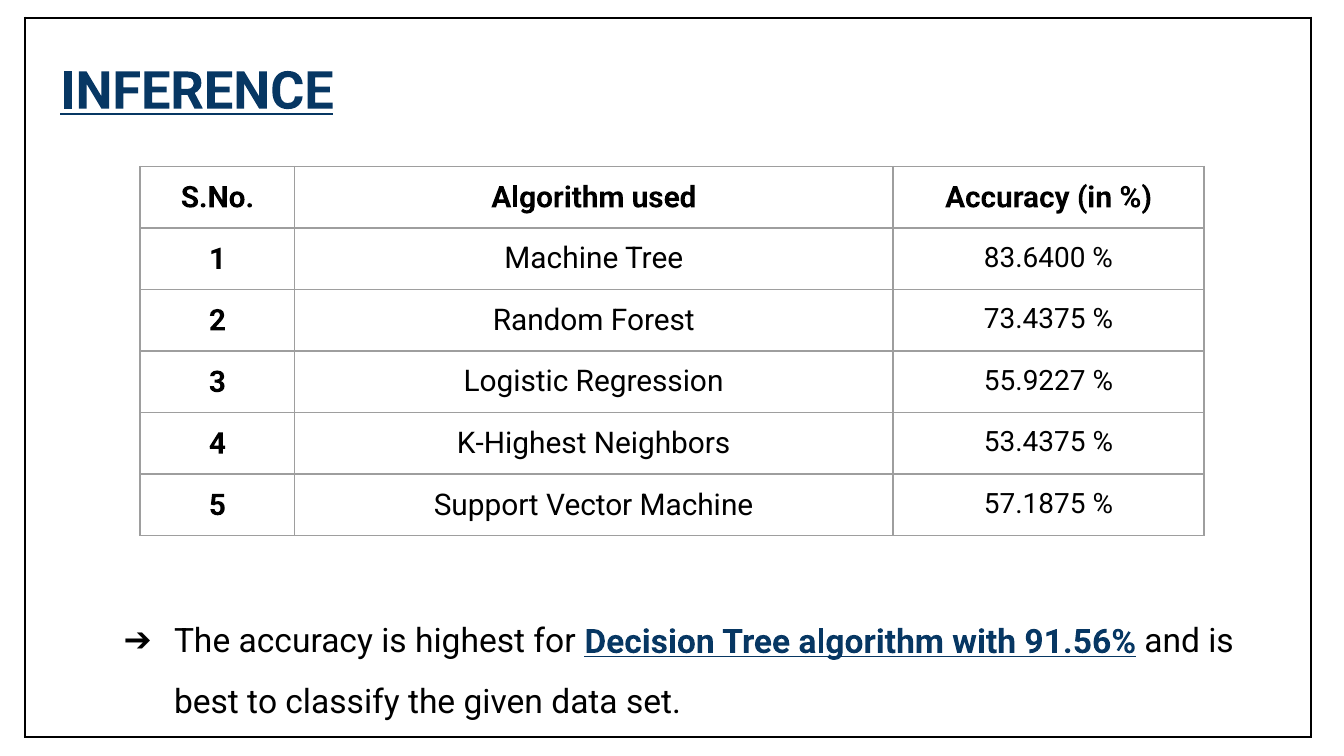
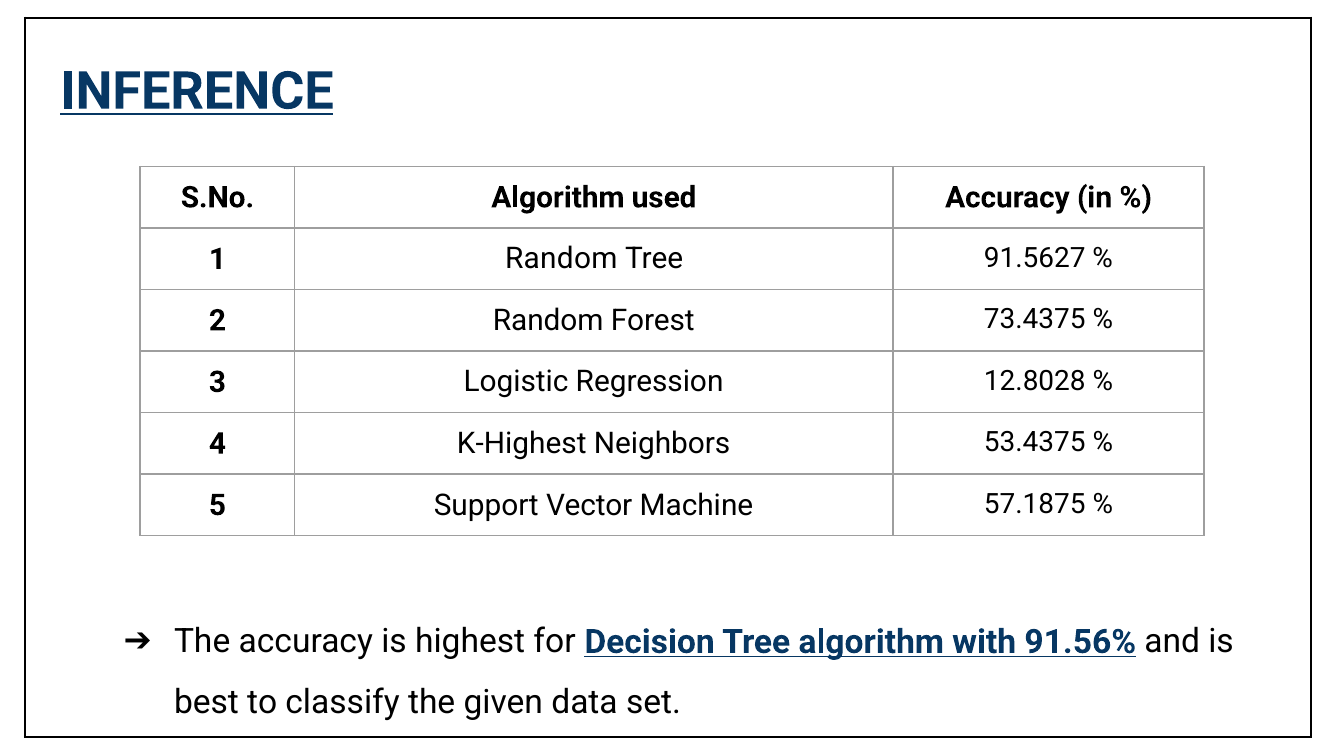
1 Machine: Machine -> Random
83.6400: 83.6400 -> 91.5627
55.9227: 55.9227 -> 12.8028
